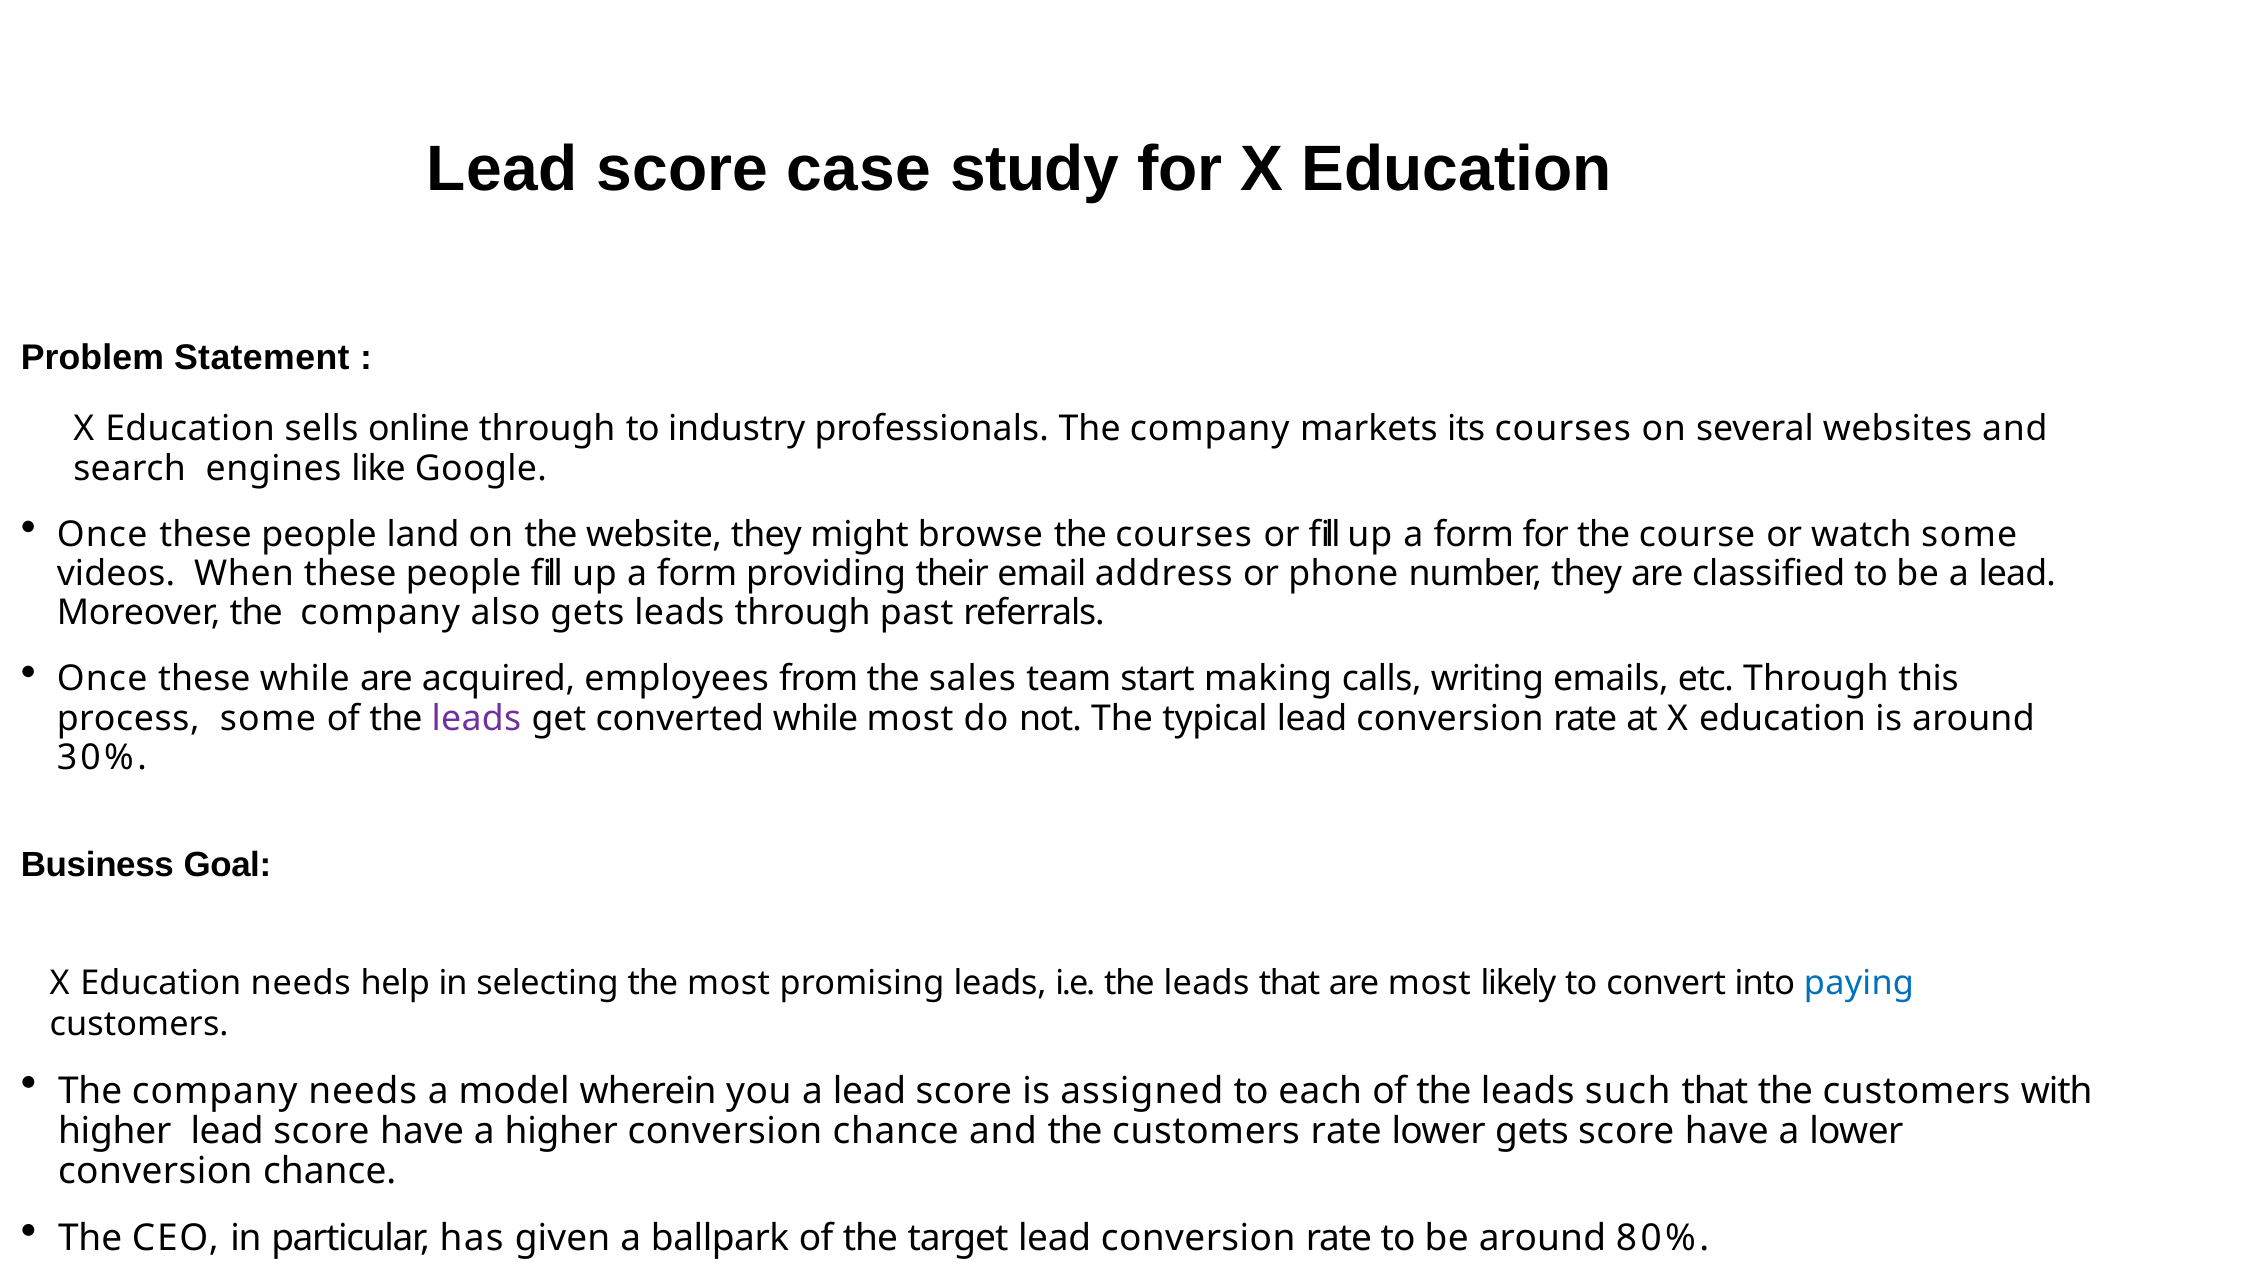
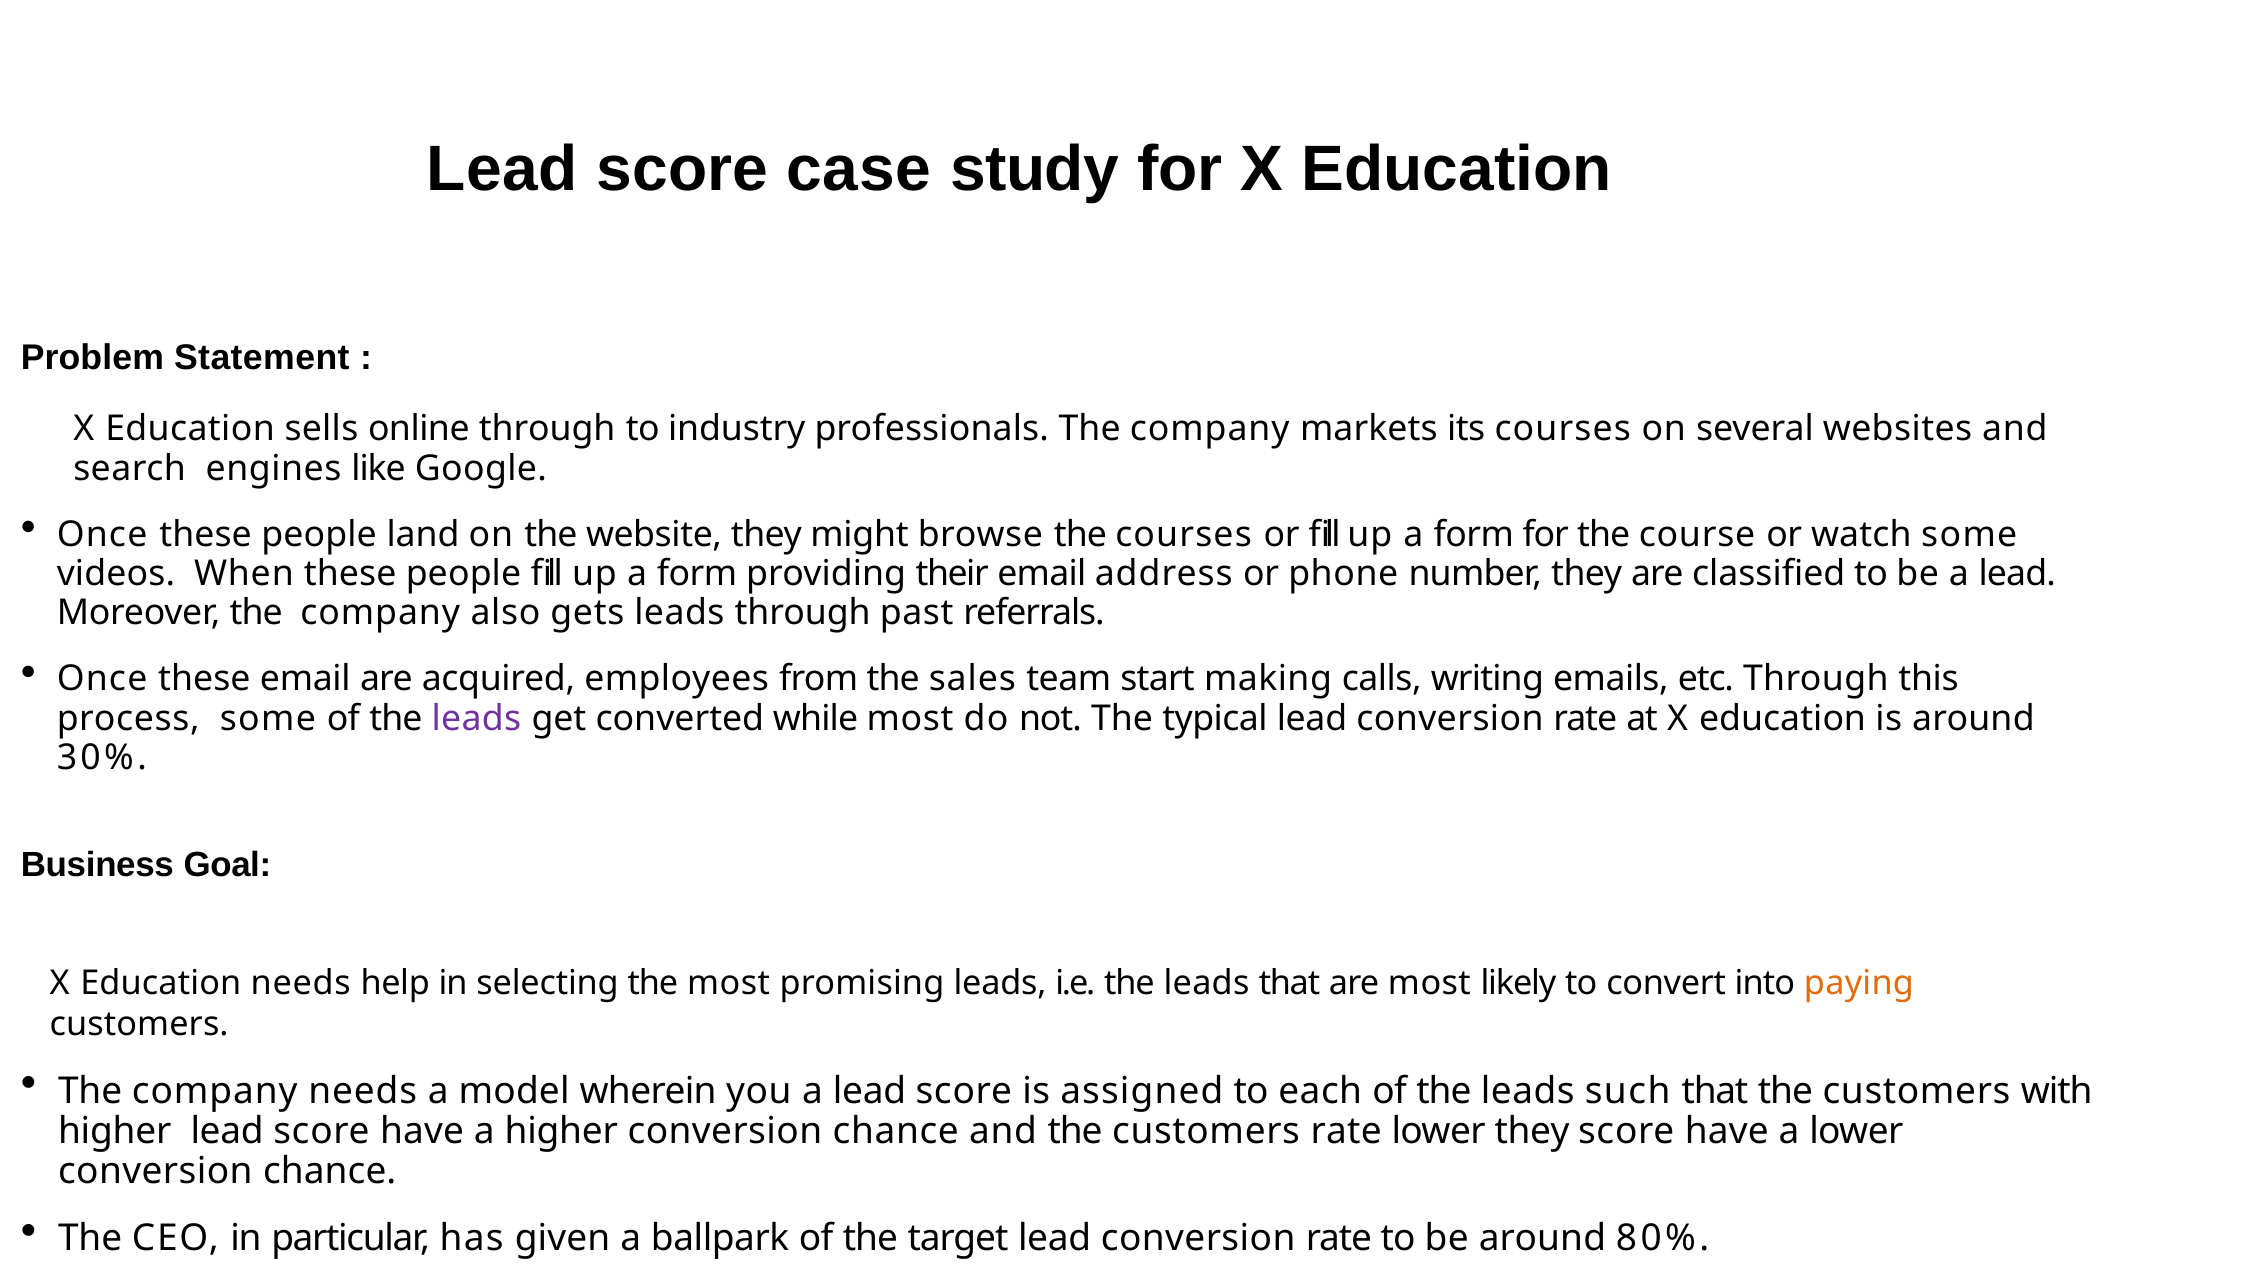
these while: while -> email
paying colour: blue -> orange
lower gets: gets -> they
